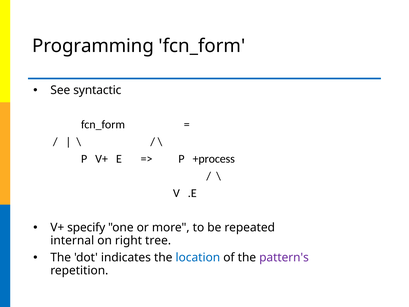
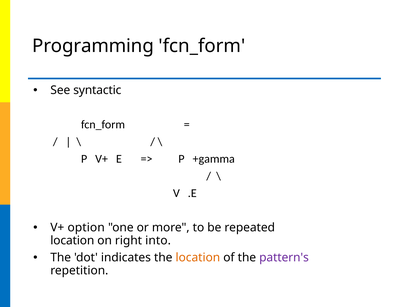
+process: +process -> +gamma
specify: specify -> option
internal at (72, 240): internal -> location
tree: tree -> into
location at (198, 257) colour: blue -> orange
